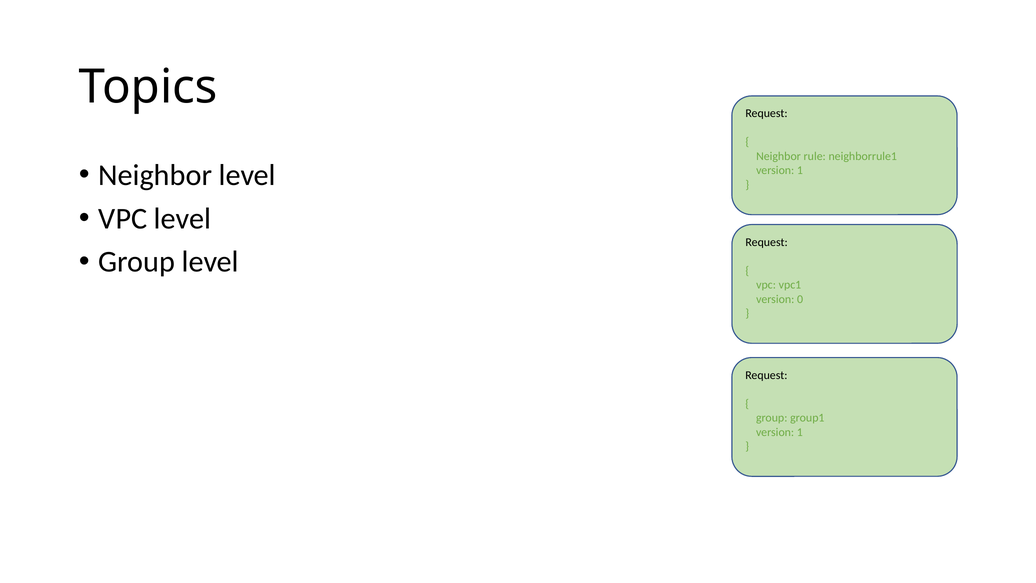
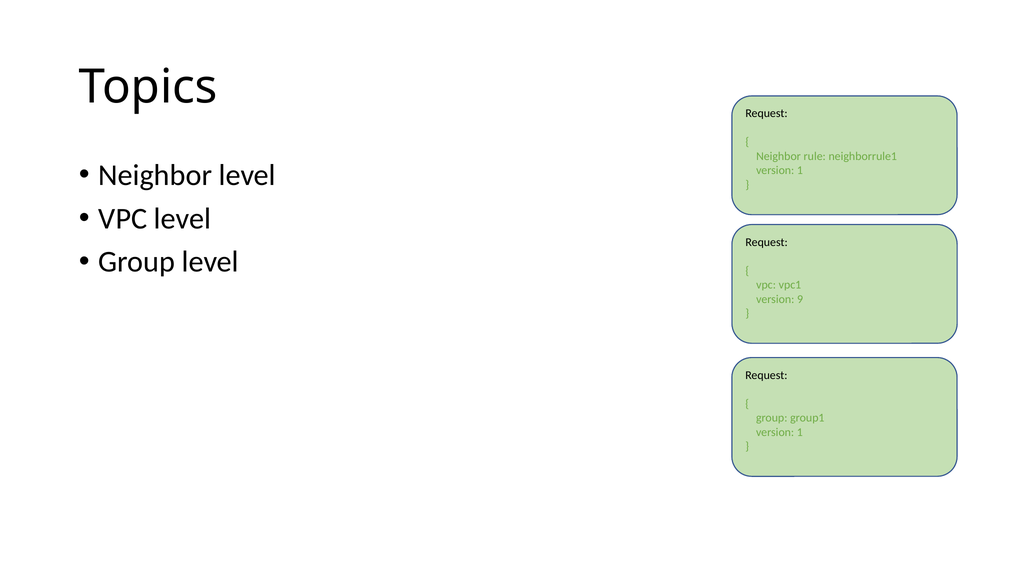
0: 0 -> 9
